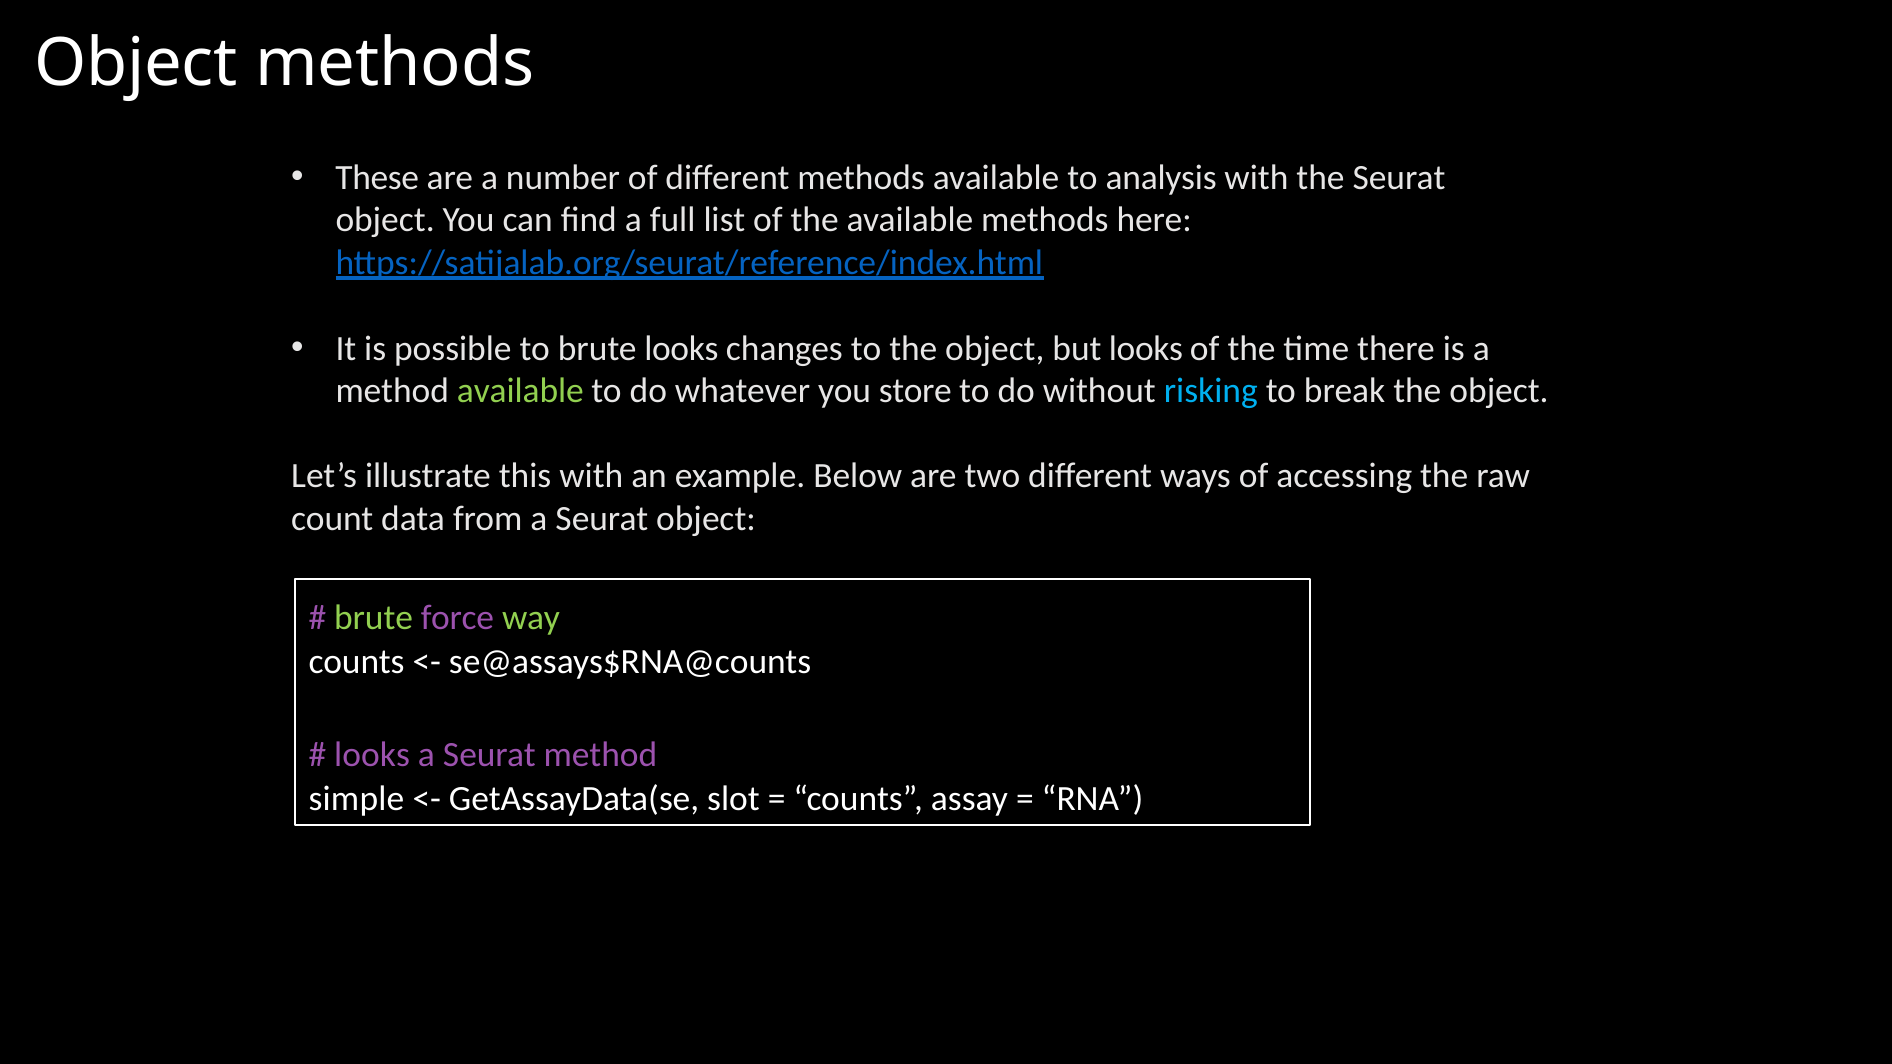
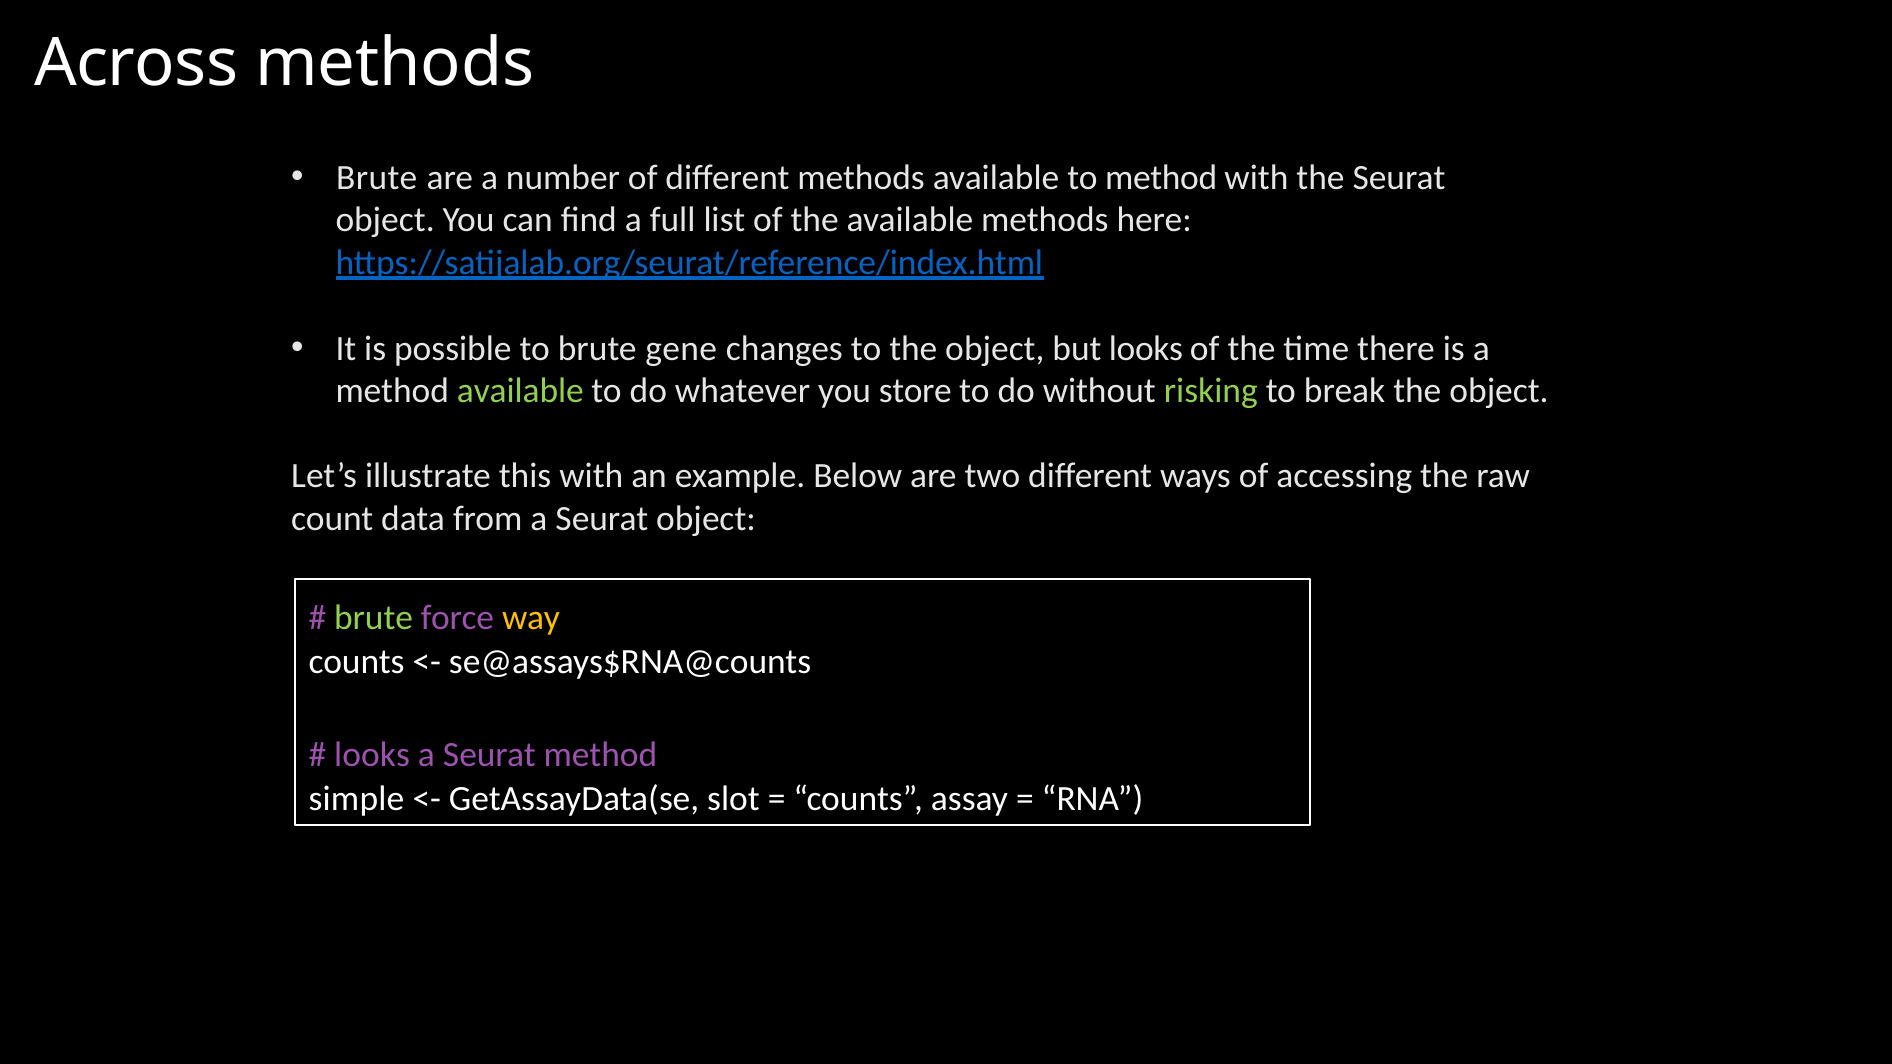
Object at (136, 63): Object -> Across
These at (377, 178): These -> Brute
to analysis: analysis -> method
brute looks: looks -> gene
risking colour: light blue -> light green
way colour: light green -> yellow
